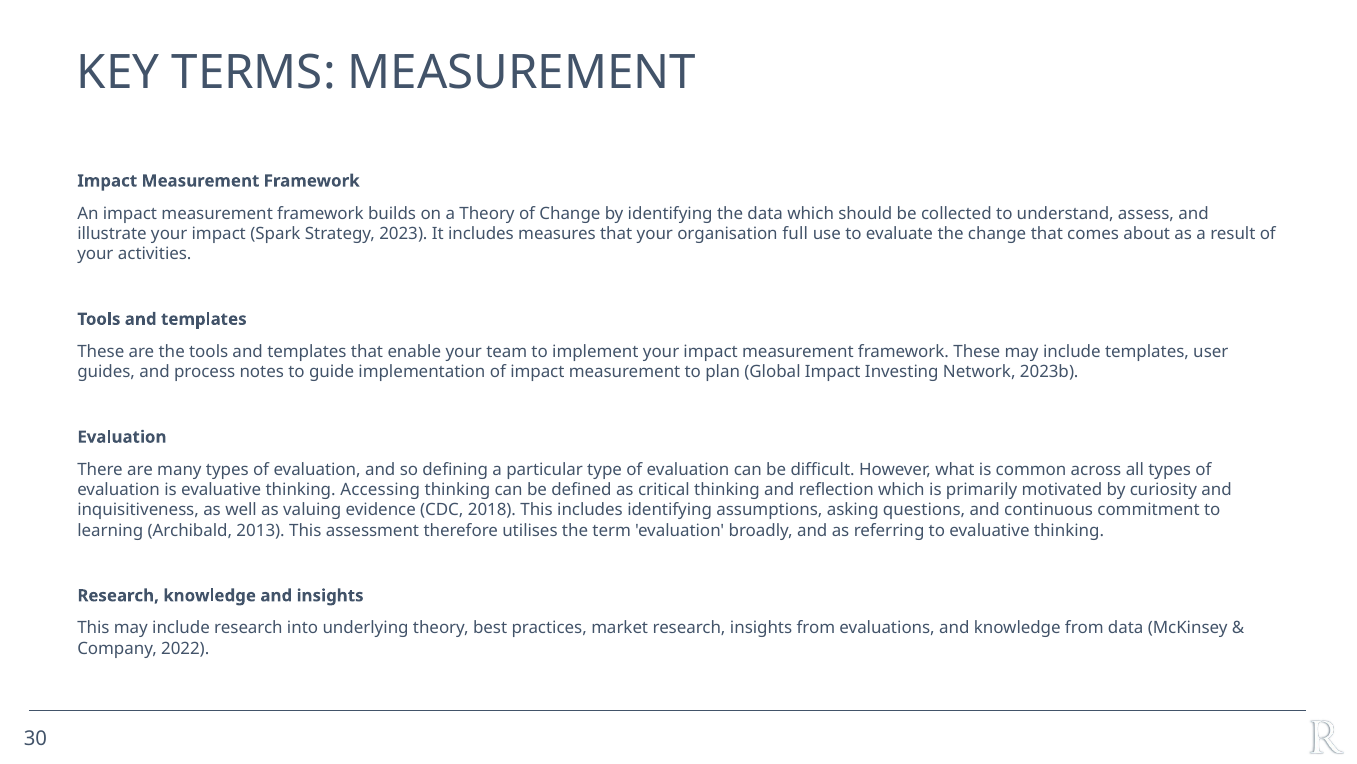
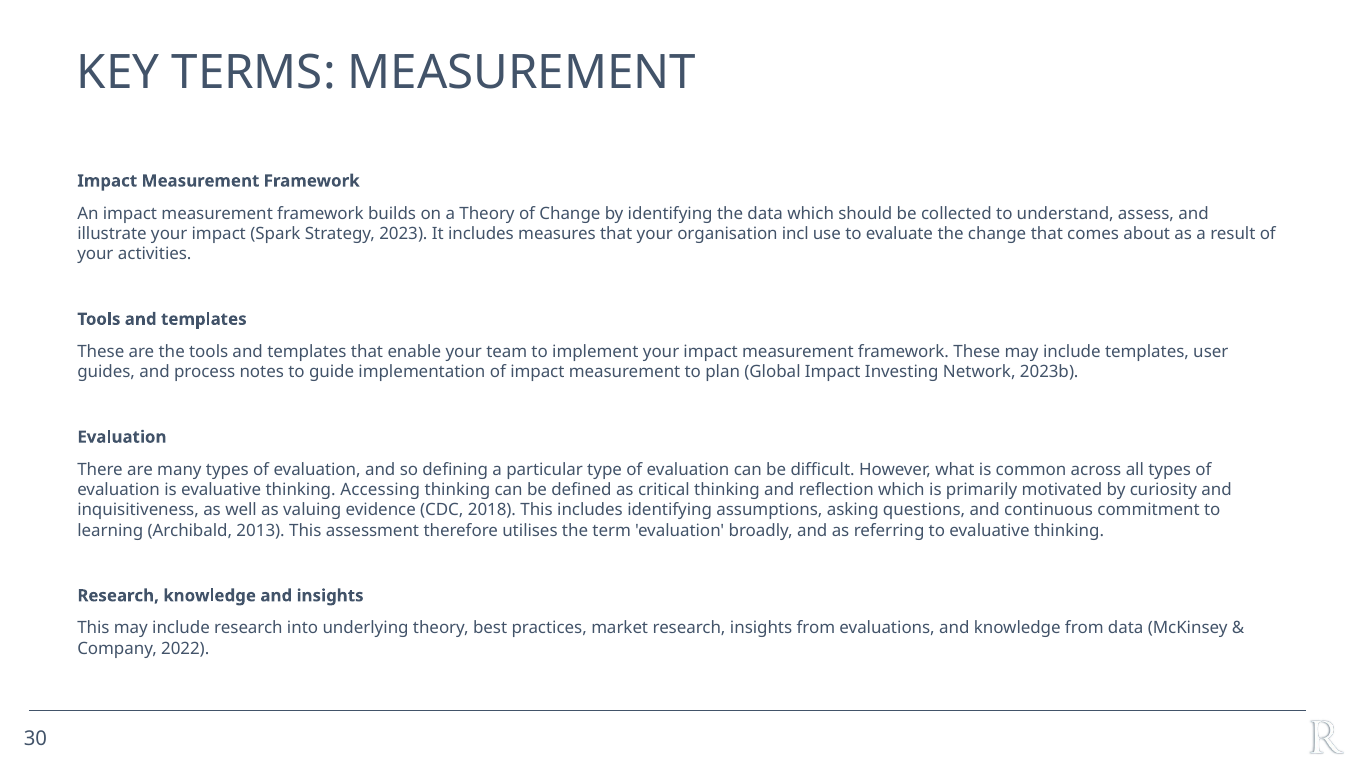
full: full -> incl
